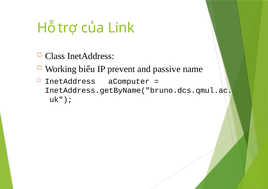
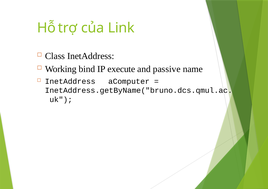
biểu: biểu -> bind
prevent: prevent -> execute
